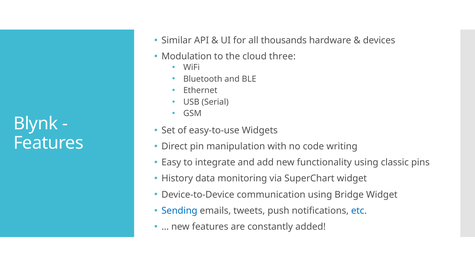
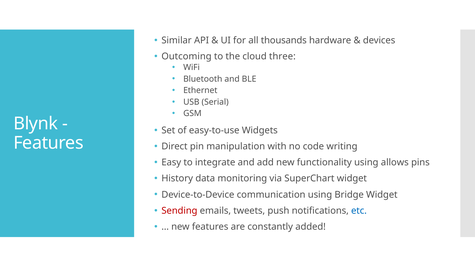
Modulation: Modulation -> Outcoming
classic: classic -> allows
Sending colour: blue -> red
